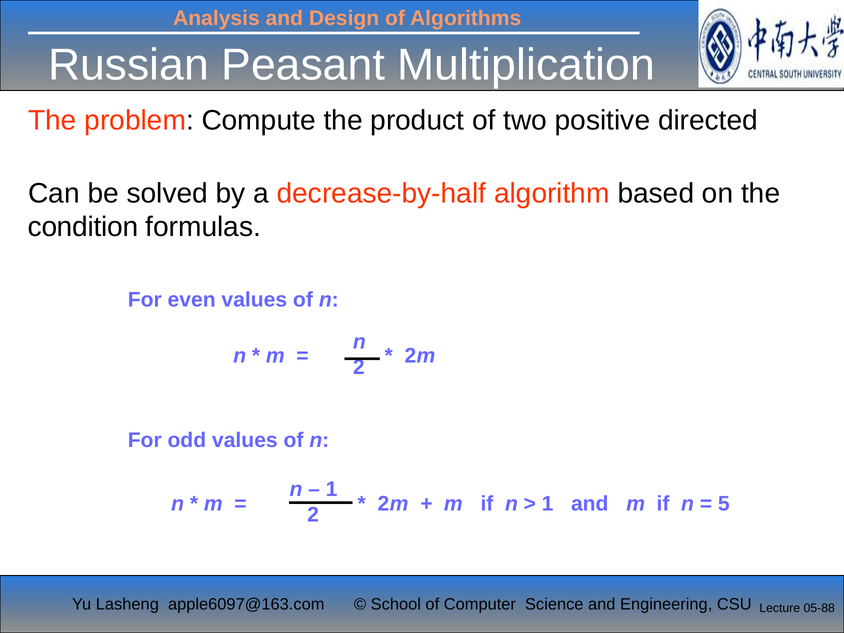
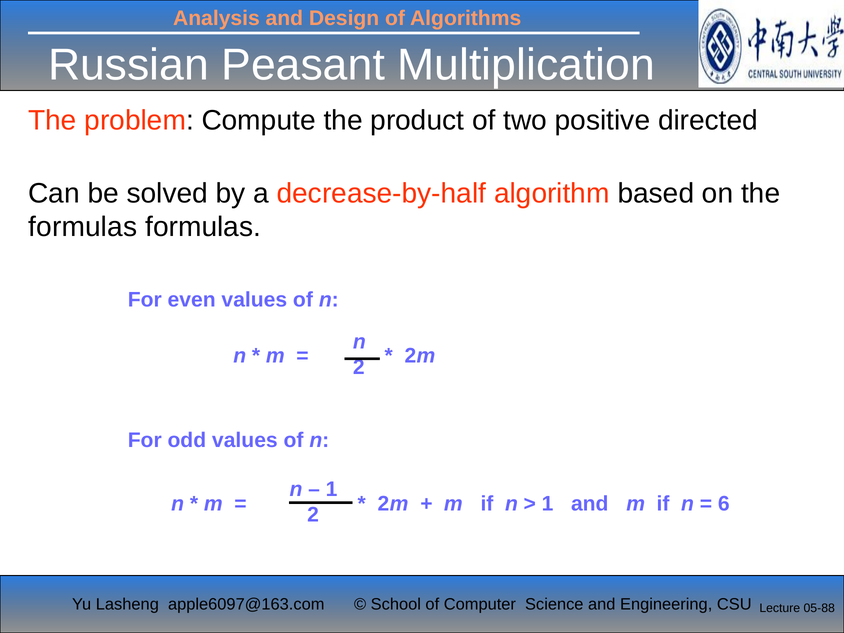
condition at (83, 227): condition -> formulas
5: 5 -> 6
